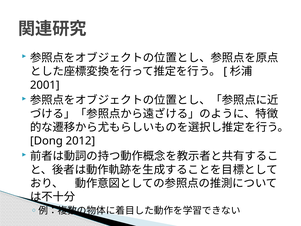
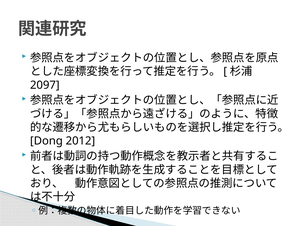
2001: 2001 -> 2097
